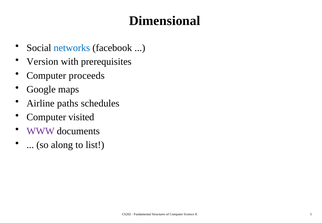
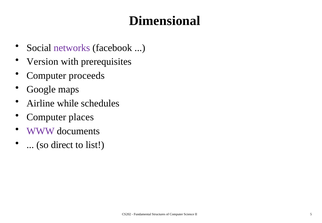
networks colour: blue -> purple
paths: paths -> while
visited: visited -> places
along: along -> direct
